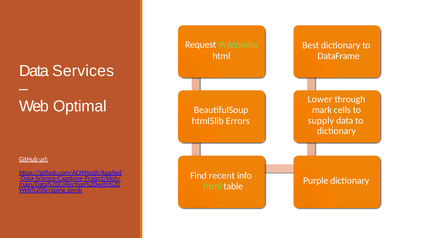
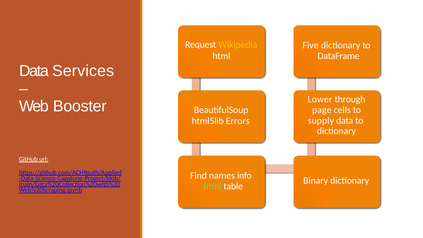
Wikipedia colour: light green -> yellow
Best: Best -> Five
Optimal: Optimal -> Booster
mark: mark -> page
recent: recent -> names
Purple: Purple -> Binary
